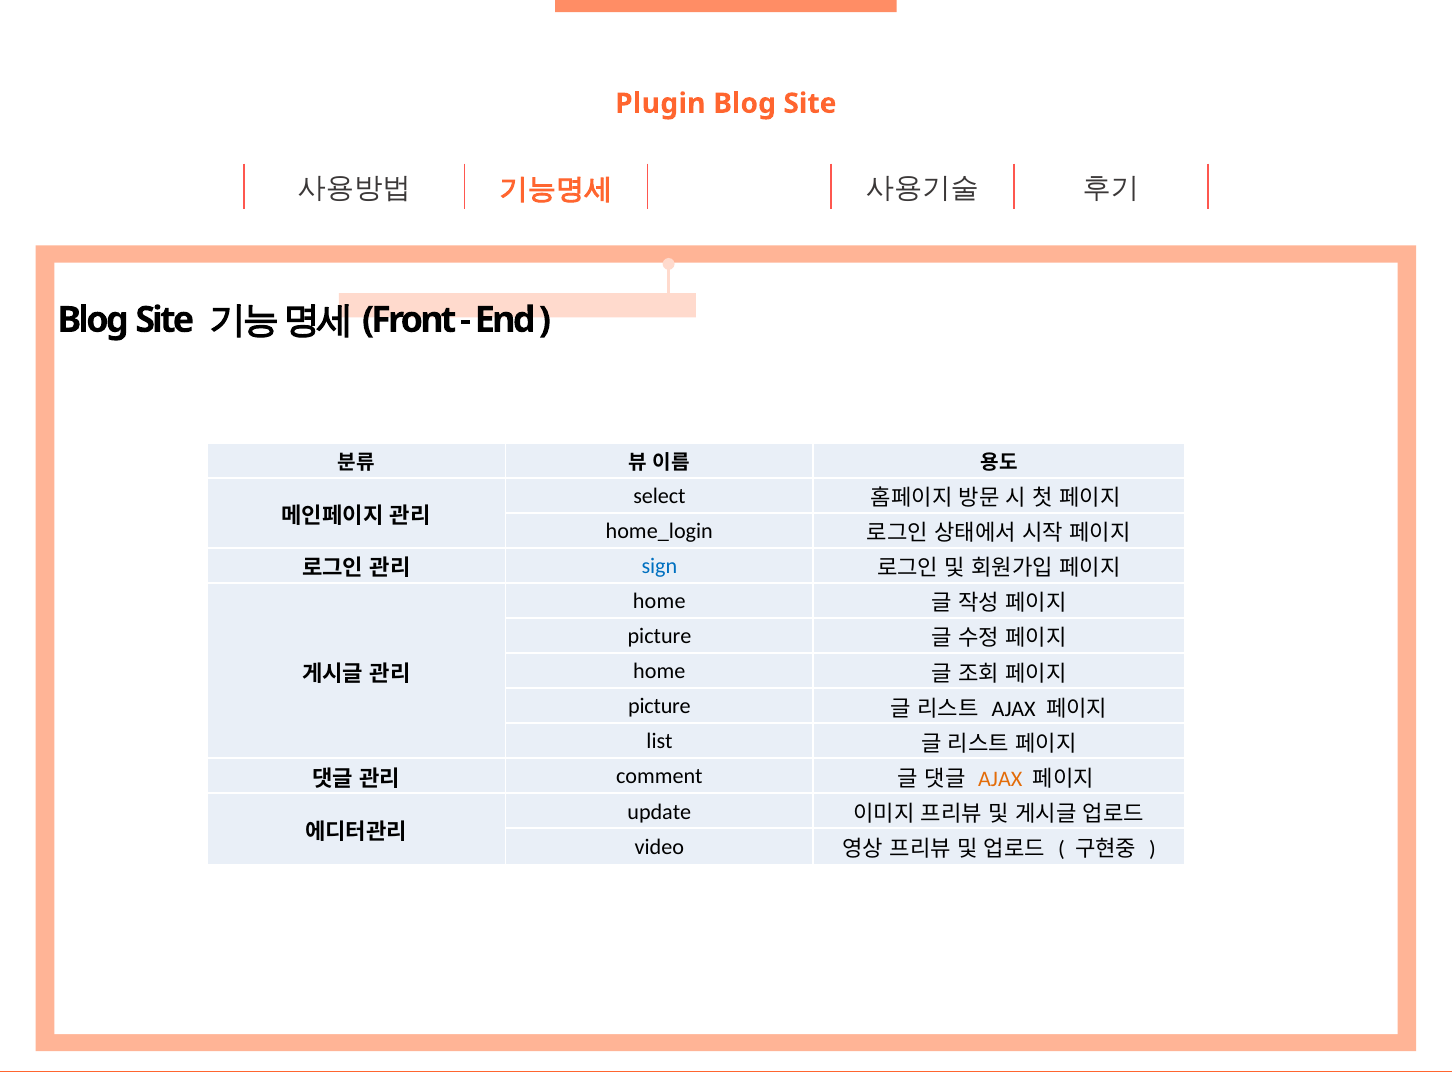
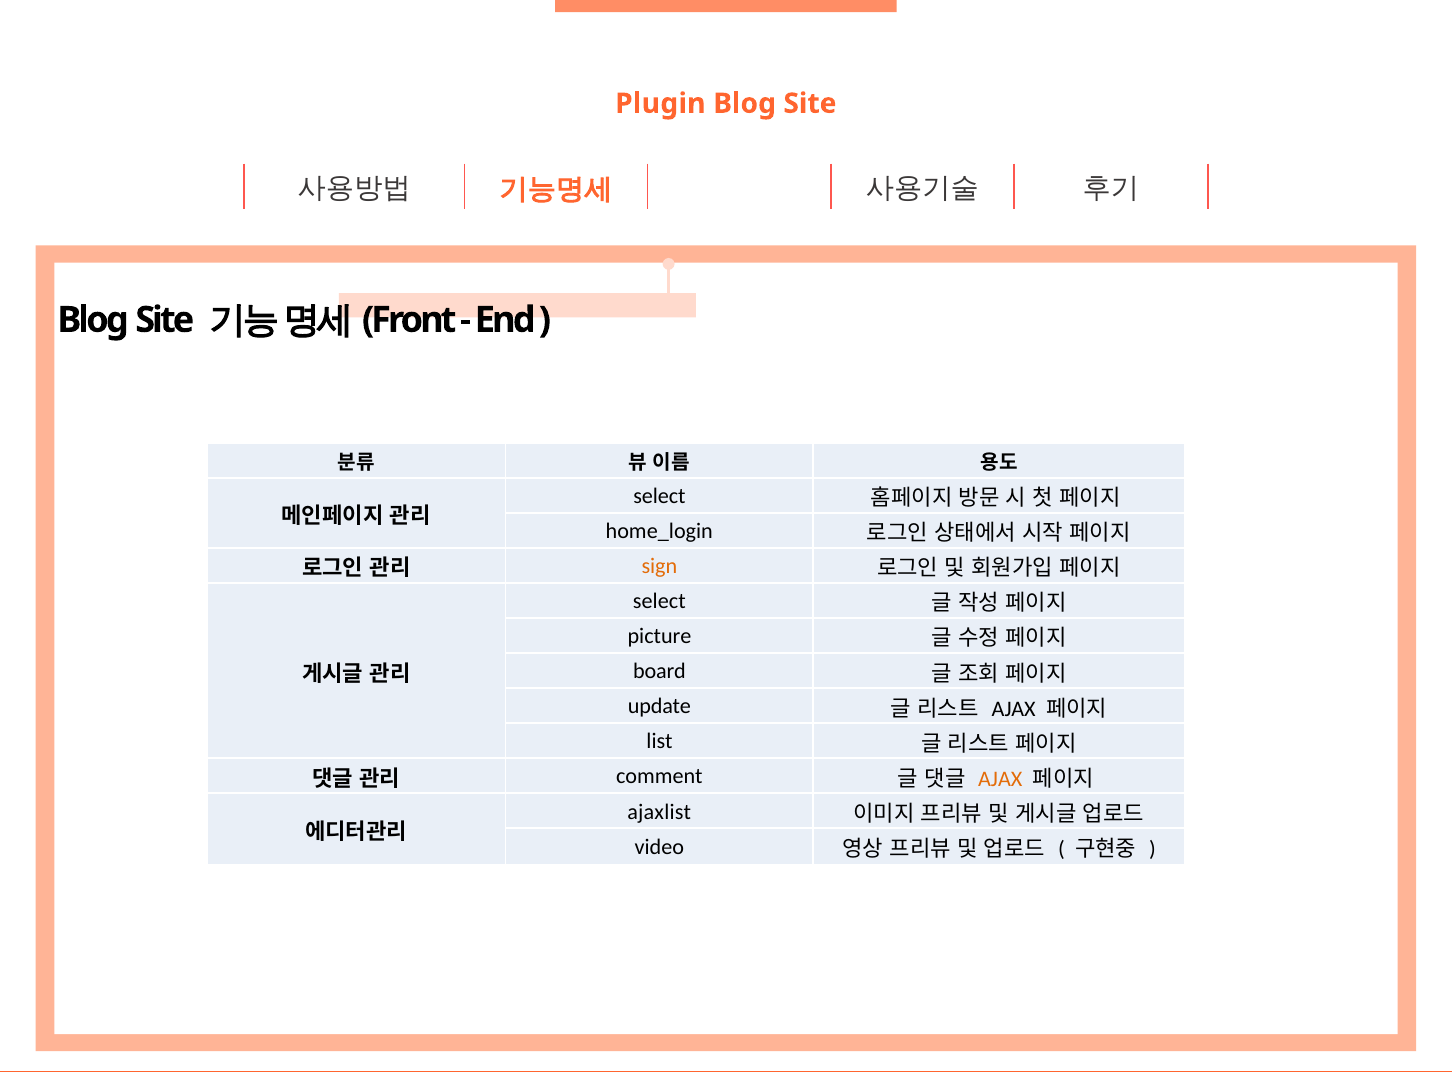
sign colour: blue -> orange
home at (659, 601): home -> select
home at (659, 672): home -> board
picture at (659, 707): picture -> update
update: update -> ajaxlist
